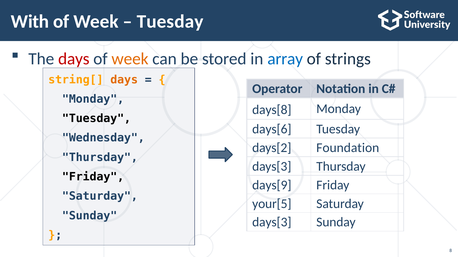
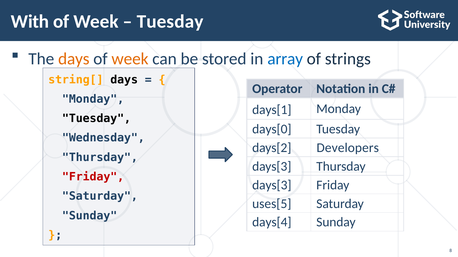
days at (74, 59) colour: red -> orange
days at (124, 80) colour: orange -> black
days[8: days[8 -> days[1
days[6: days[6 -> days[0
Foundation: Foundation -> Developers
Friday at (93, 177) colour: black -> red
days[9 at (272, 185): days[9 -> days[3
your[5: your[5 -> uses[5
days[3 at (272, 223): days[3 -> days[4
